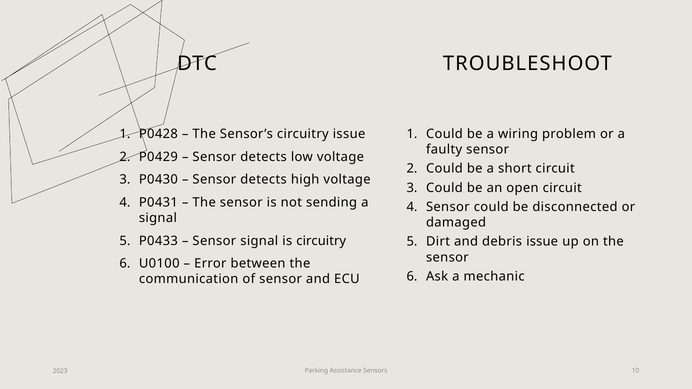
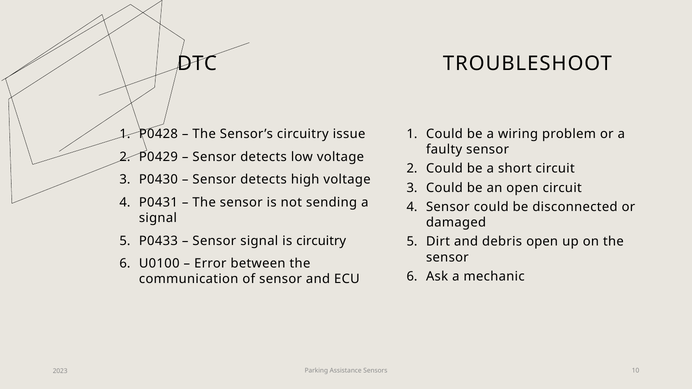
debris issue: issue -> open
